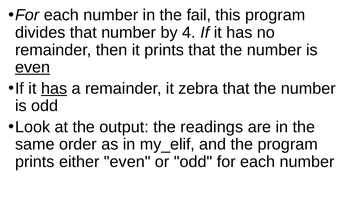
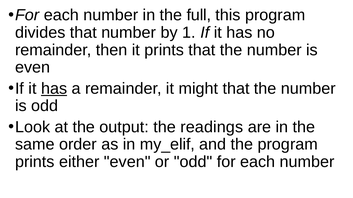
fail: fail -> full
4: 4 -> 1
even at (33, 68) underline: present -> none
zebra: zebra -> might
